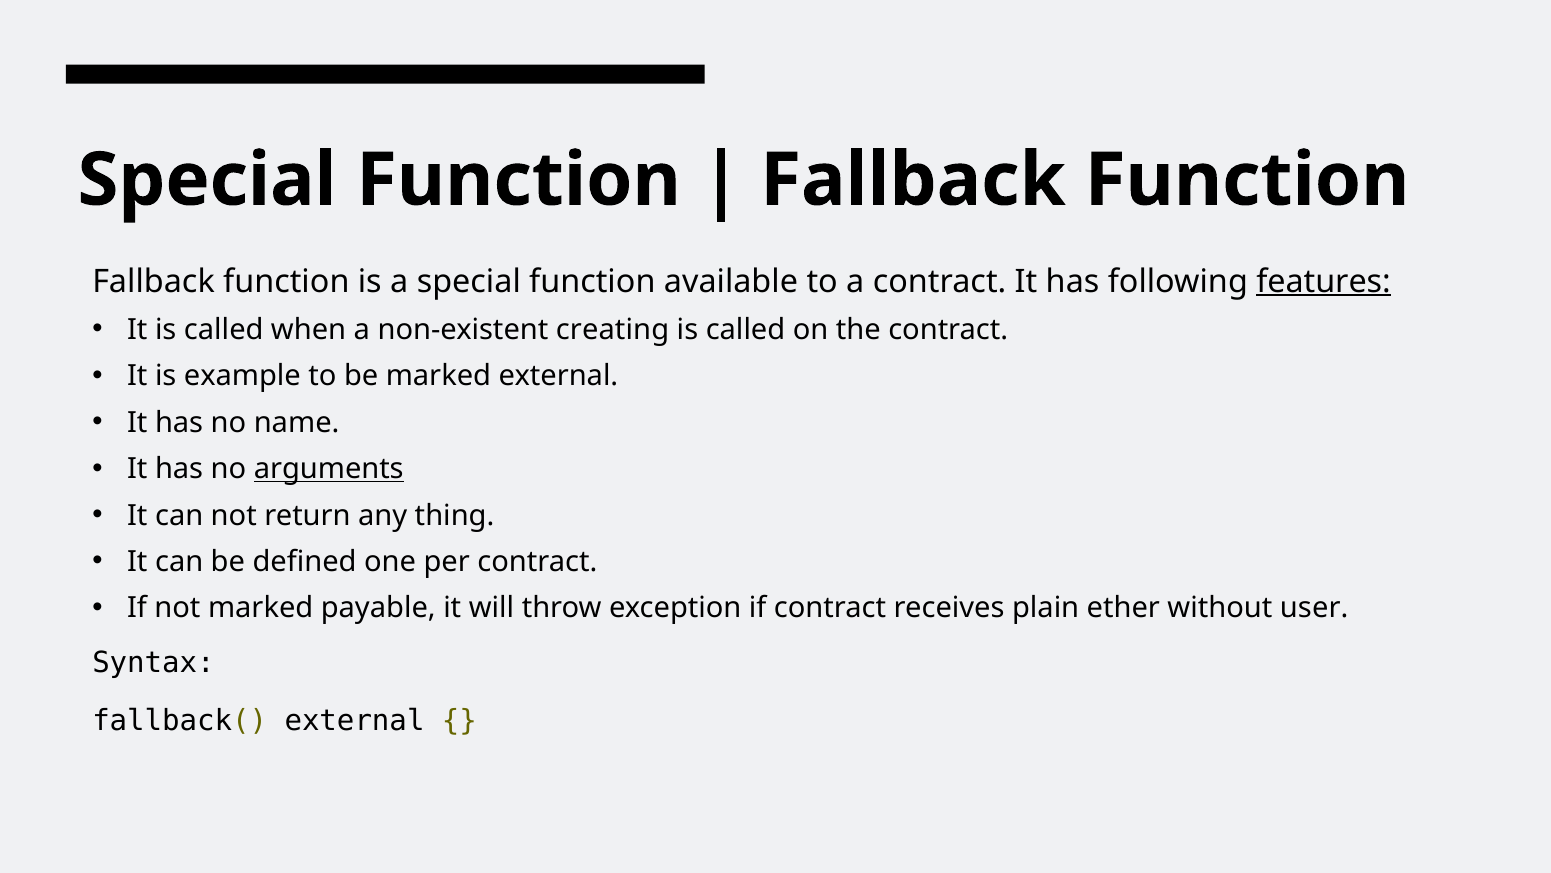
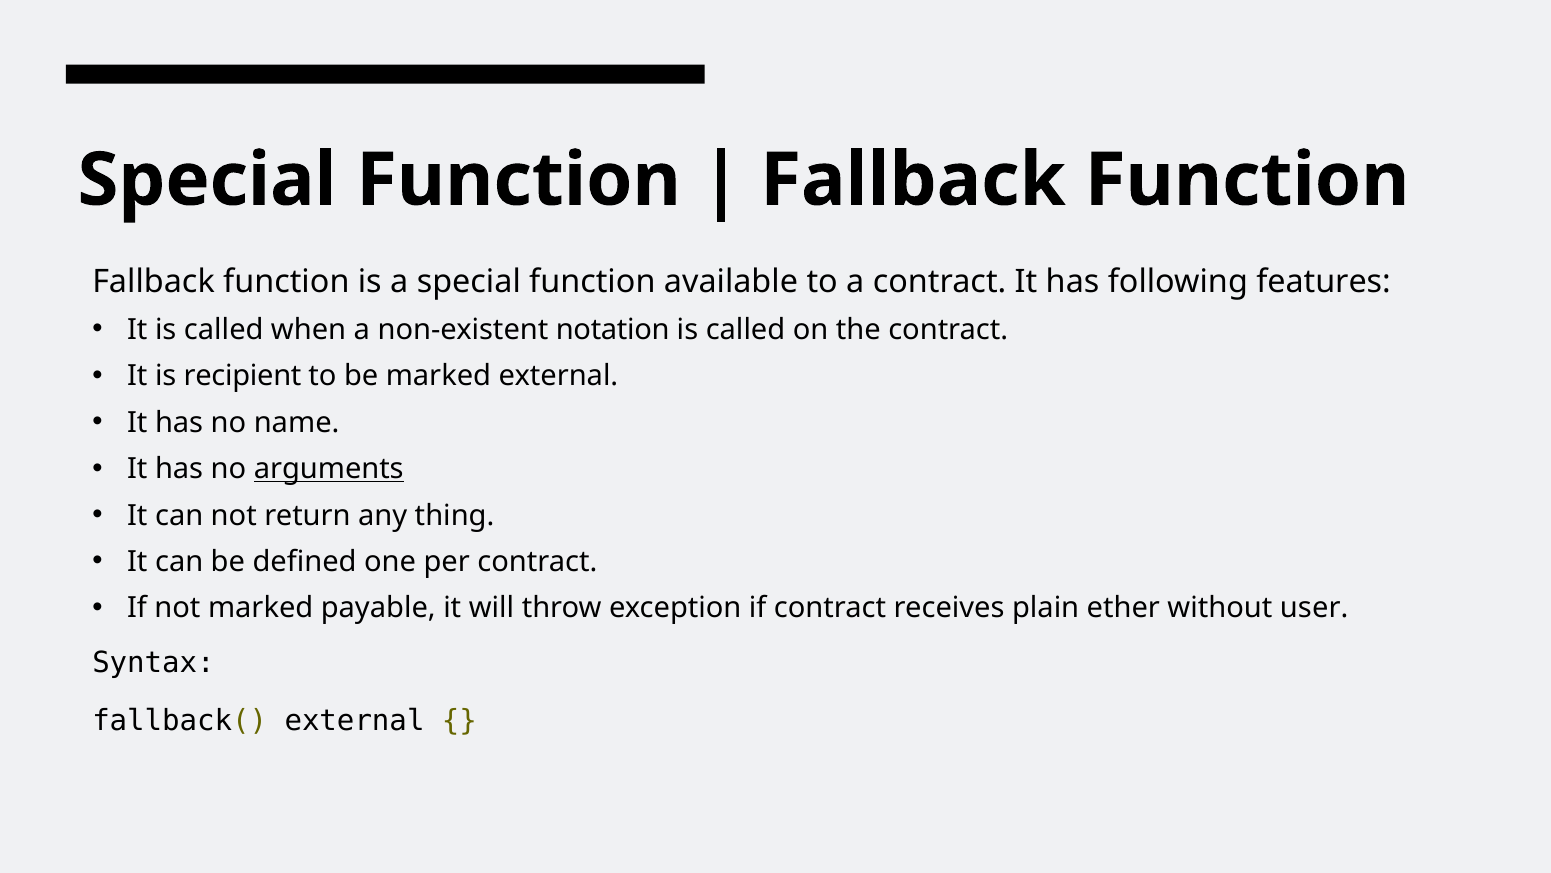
features underline: present -> none
creating: creating -> notation
example: example -> recipient
